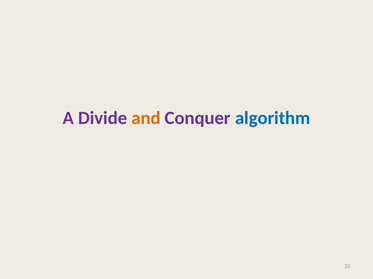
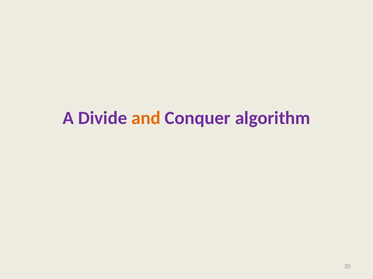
algorithm colour: blue -> purple
